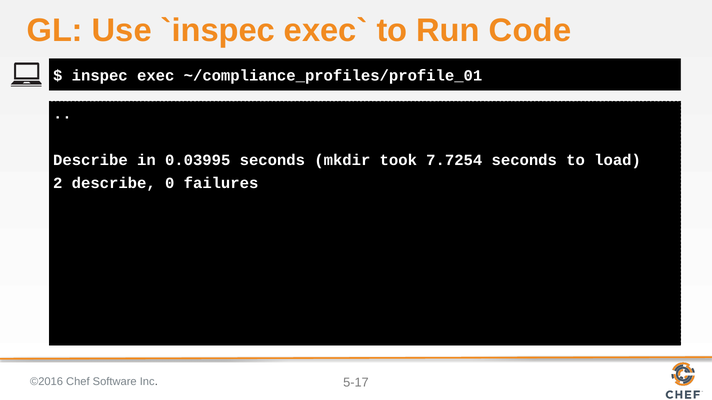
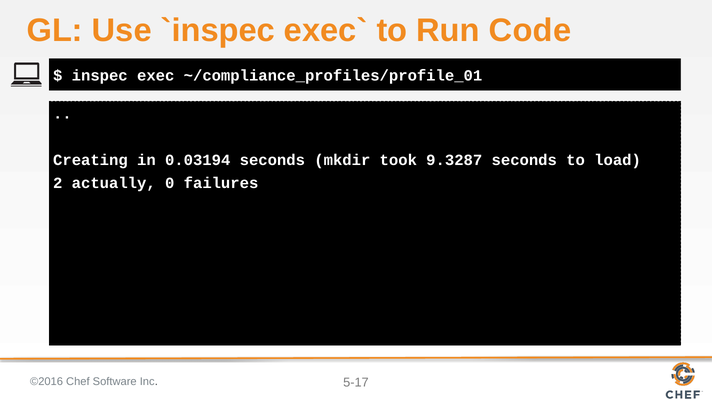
Describe at (90, 160): Describe -> Creating
0.03995: 0.03995 -> 0.03194
7.7254: 7.7254 -> 9.3287
2 describe: describe -> actually
